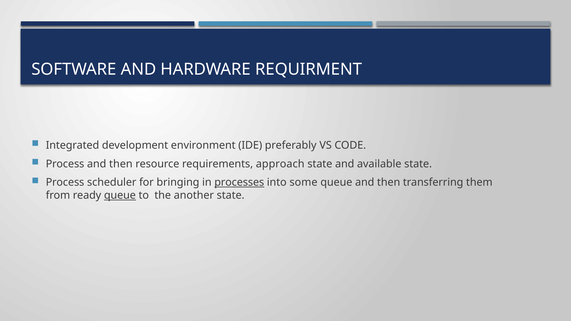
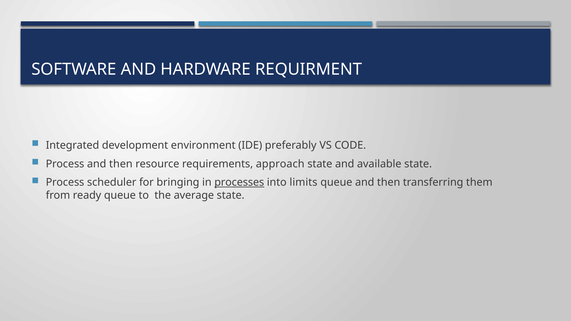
some: some -> limits
queue at (120, 195) underline: present -> none
another: another -> average
